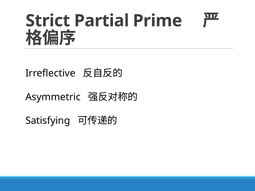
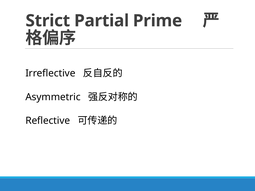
Satisfying: Satisfying -> Reflective
